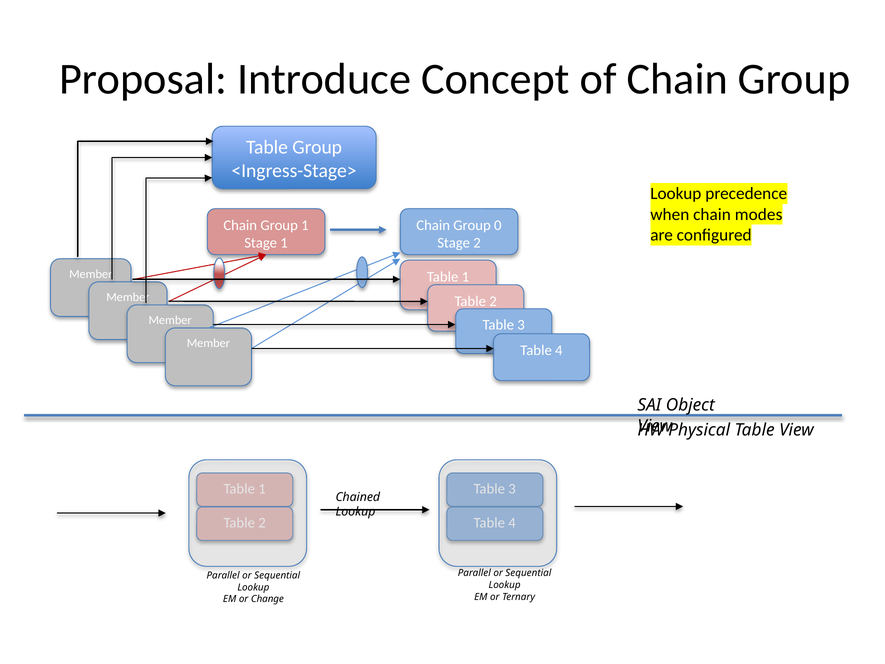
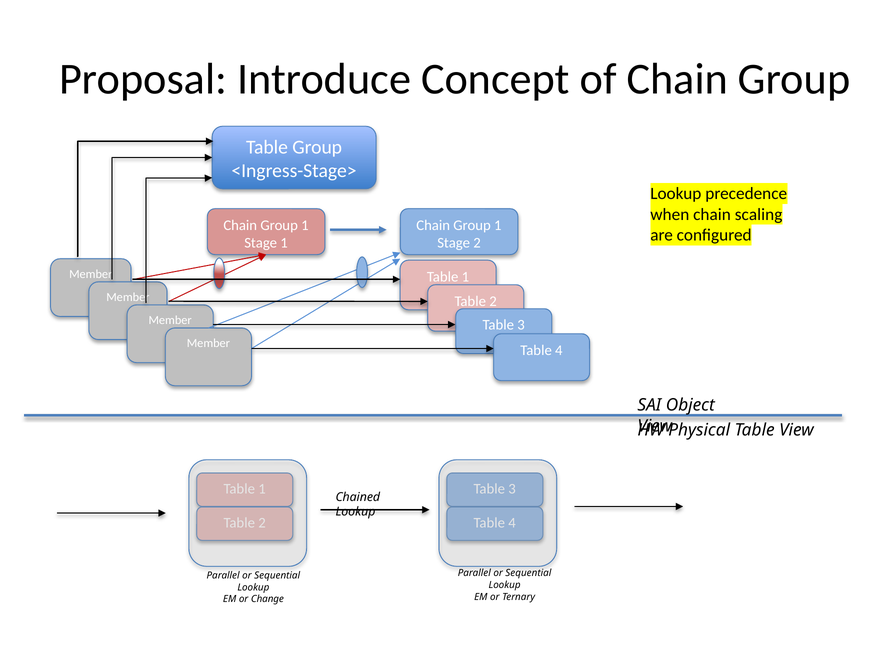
modes: modes -> scaling
0 at (498, 225): 0 -> 1
